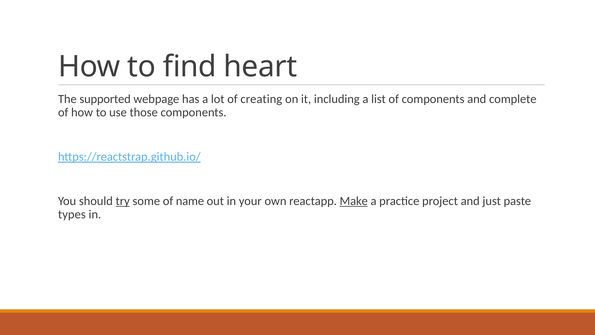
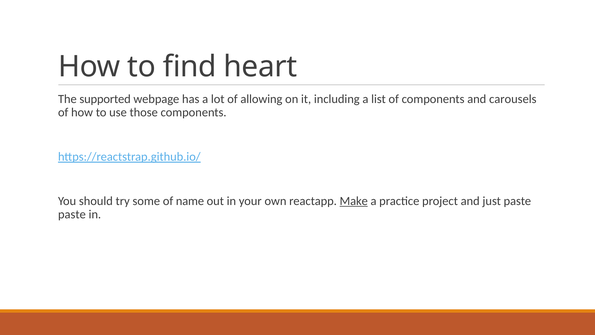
creating: creating -> allowing
complete: complete -> carousels
try underline: present -> none
types at (72, 214): types -> paste
